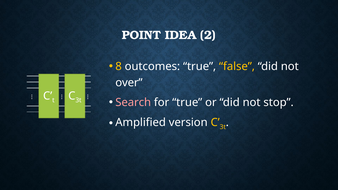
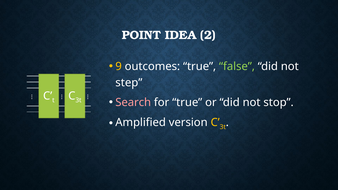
8: 8 -> 9
false colour: yellow -> light green
over: over -> step
